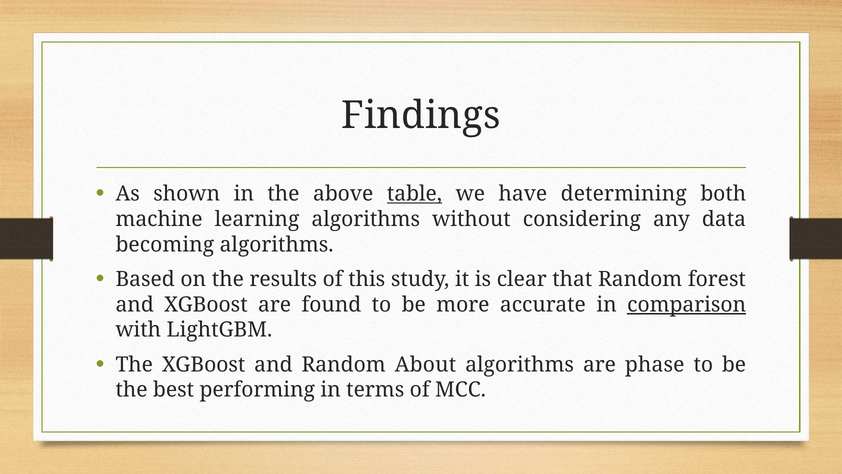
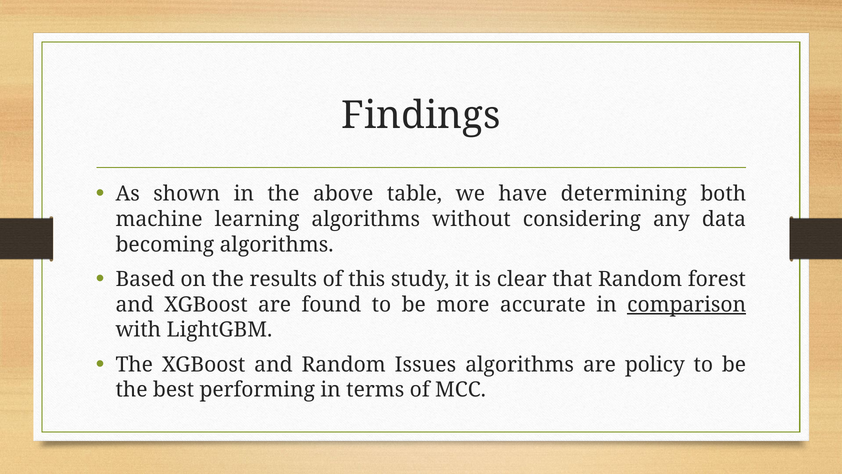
table underline: present -> none
About: About -> Issues
phase: phase -> policy
